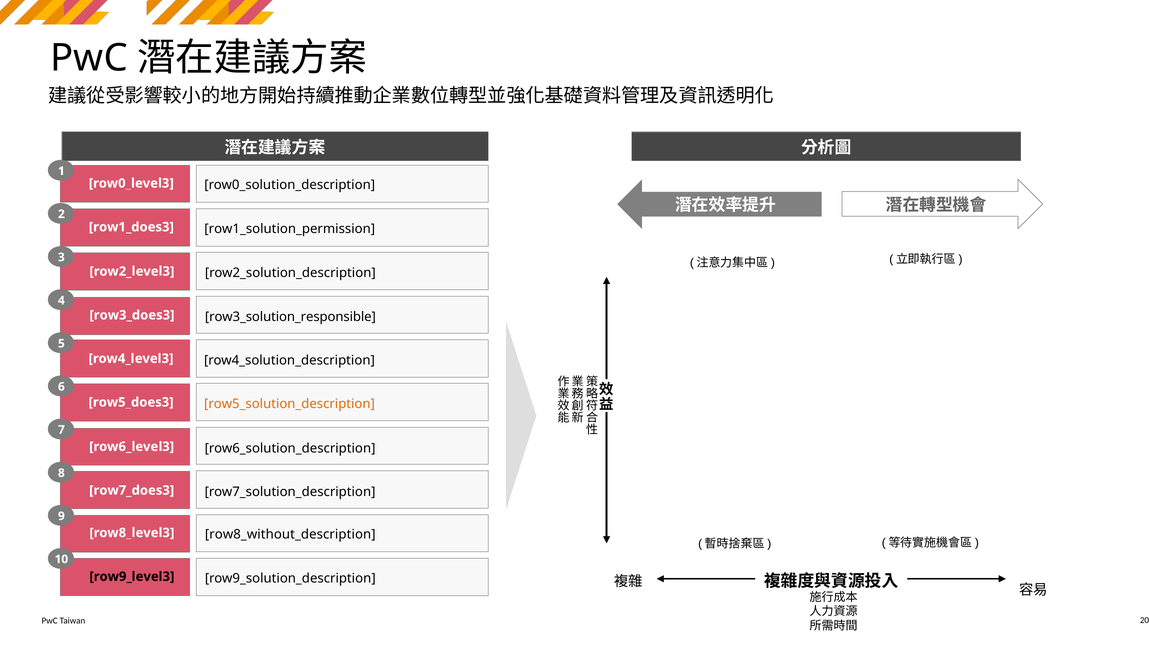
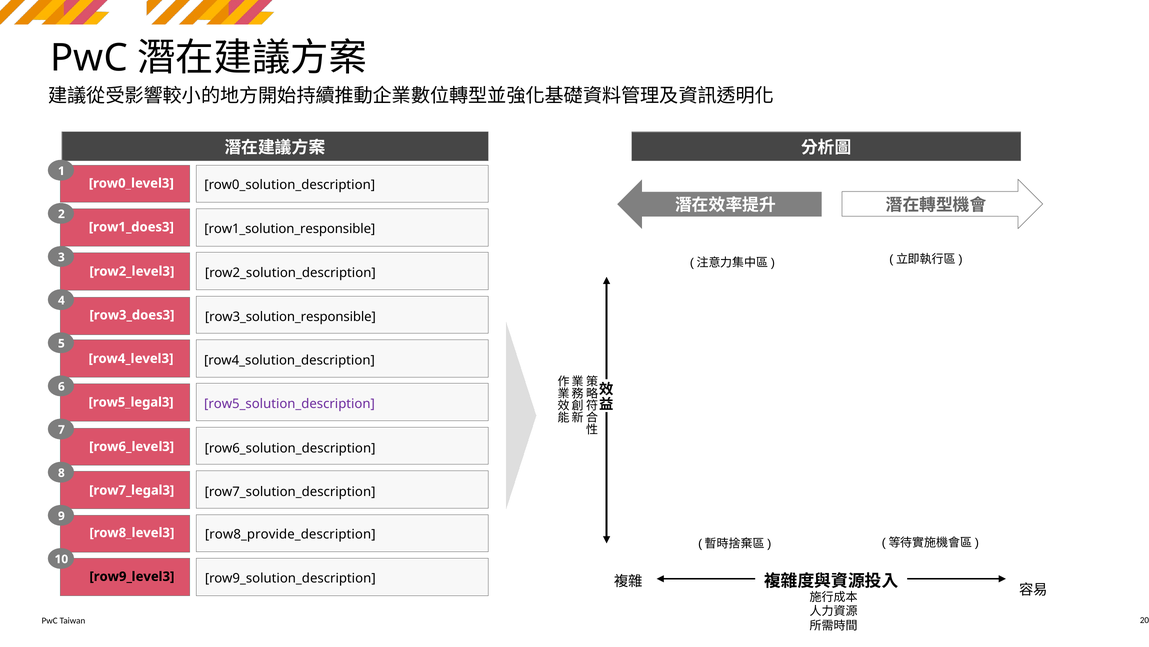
row1_solution_permission: row1_solution_permission -> row1_solution_responsible
row5_does3: row5_does3 -> row5_legal3
row5_solution_description colour: orange -> purple
row7_does3: row7_does3 -> row7_legal3
row8_without_description: row8_without_description -> row8_provide_description
